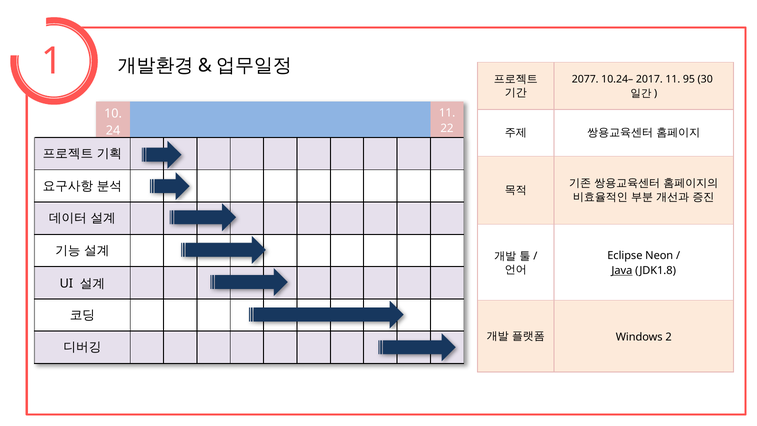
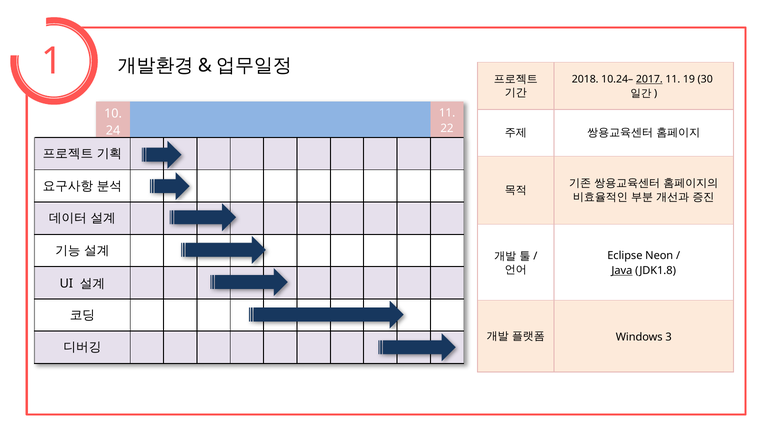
2077: 2077 -> 2018
2017 underline: none -> present
95: 95 -> 19
2: 2 -> 3
